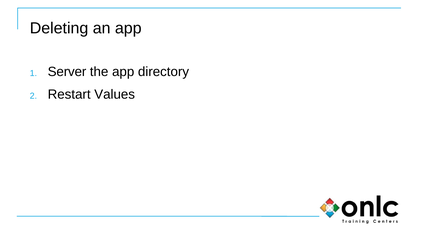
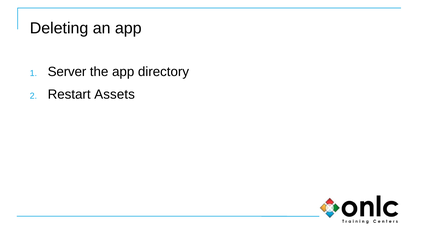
Values: Values -> Assets
